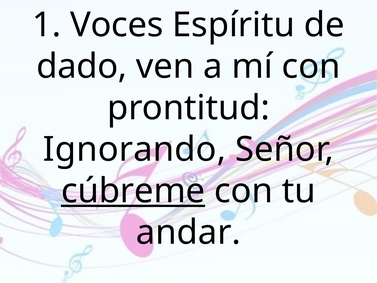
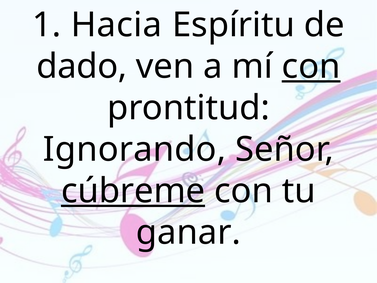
Voces: Voces -> Hacia
con at (311, 66) underline: none -> present
andar: andar -> ganar
